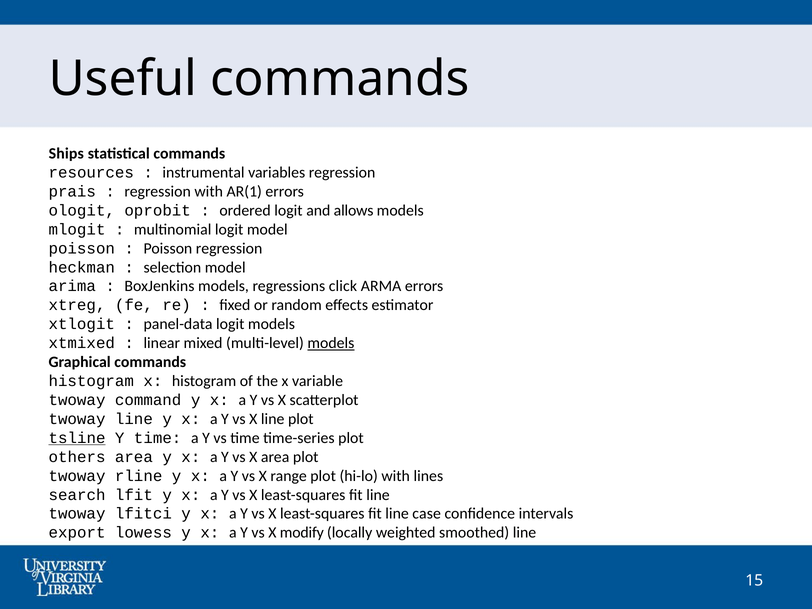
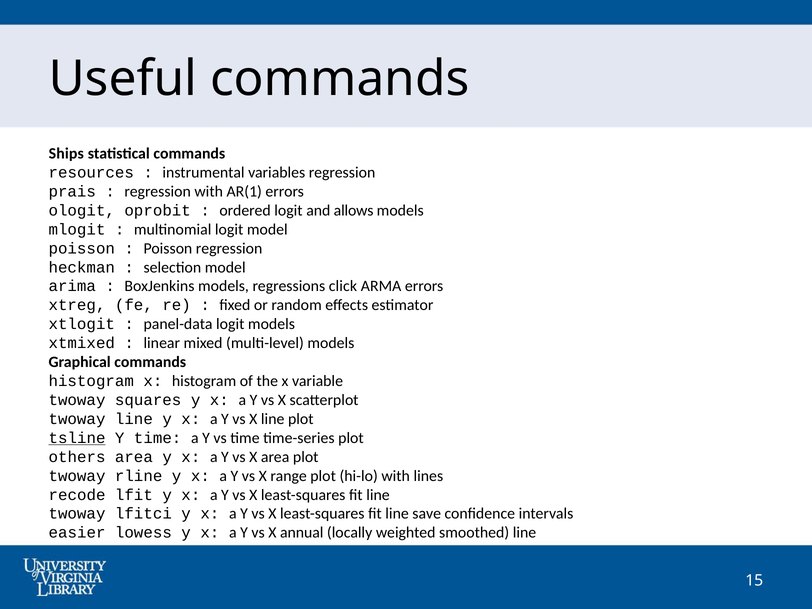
models at (331, 343) underline: present -> none
command: command -> squares
search: search -> recode
case: case -> save
export: export -> easier
modify: modify -> annual
